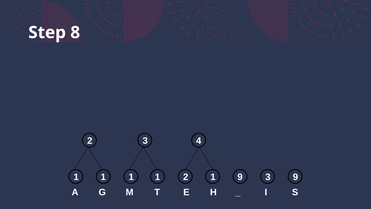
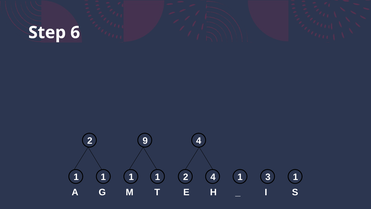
8: 8 -> 6
2 3: 3 -> 9
2 1: 1 -> 4
9 at (240, 177): 9 -> 1
3 9: 9 -> 1
